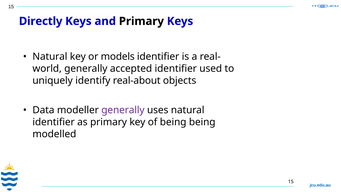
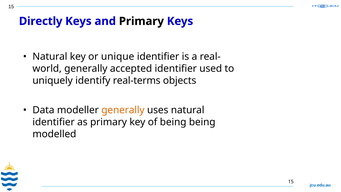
models: models -> unique
real-about: real-about -> real-terms
generally at (123, 110) colour: purple -> orange
